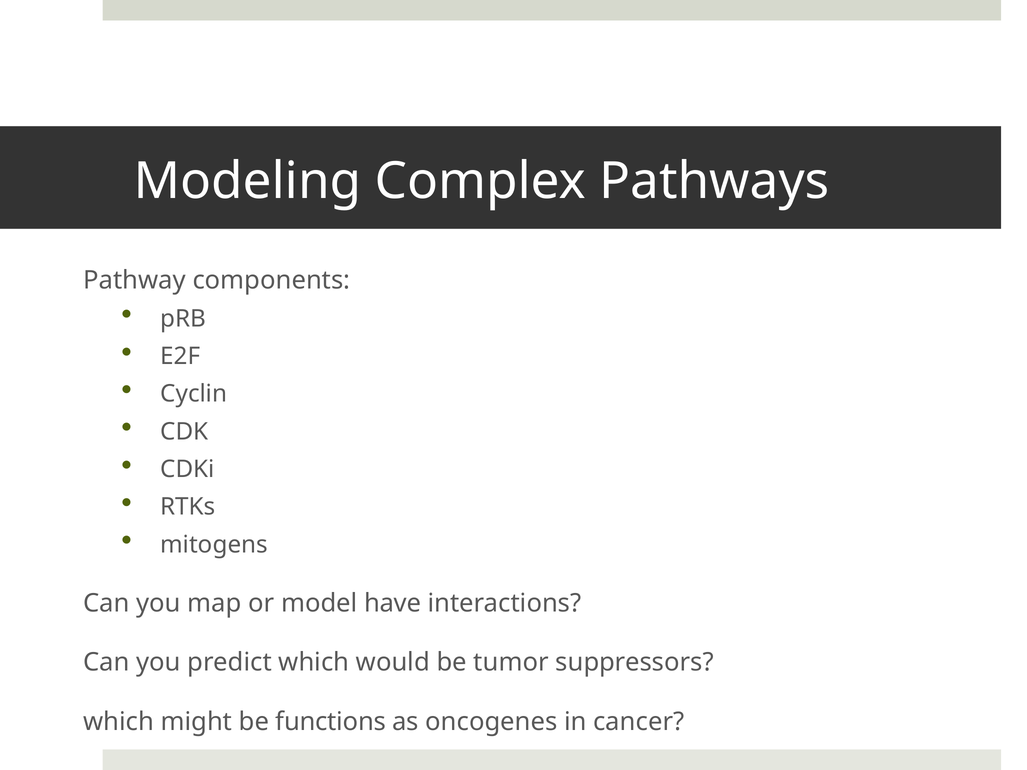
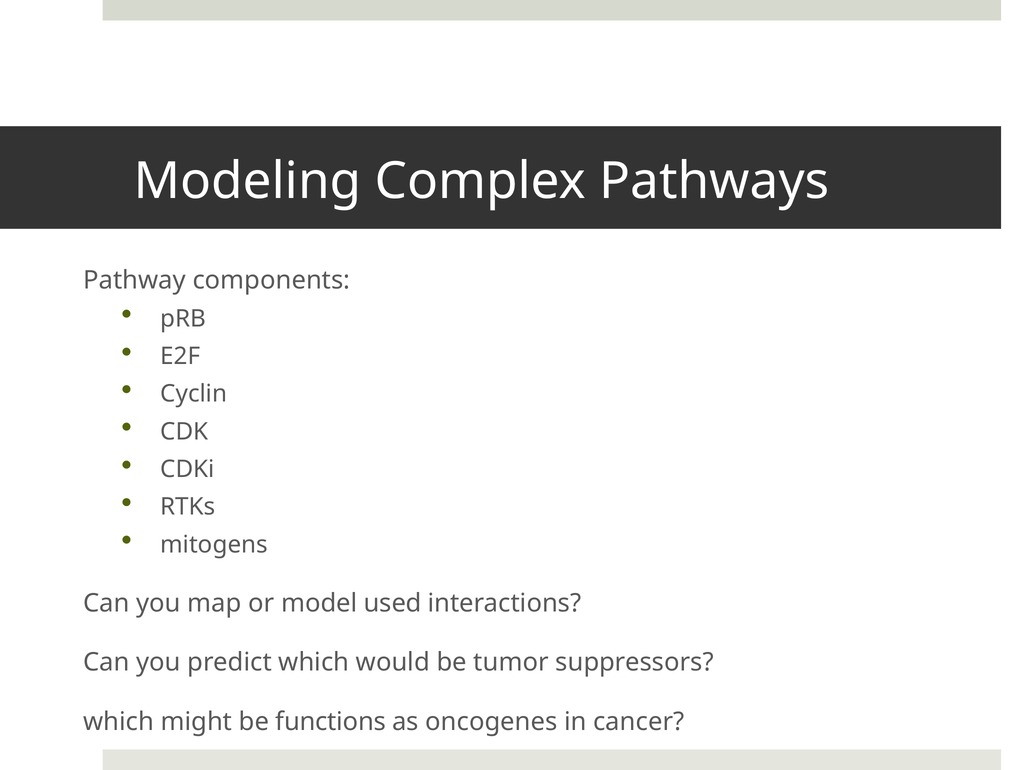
have: have -> used
